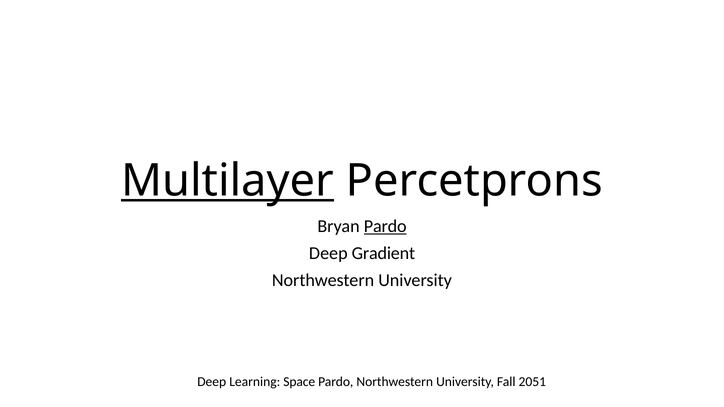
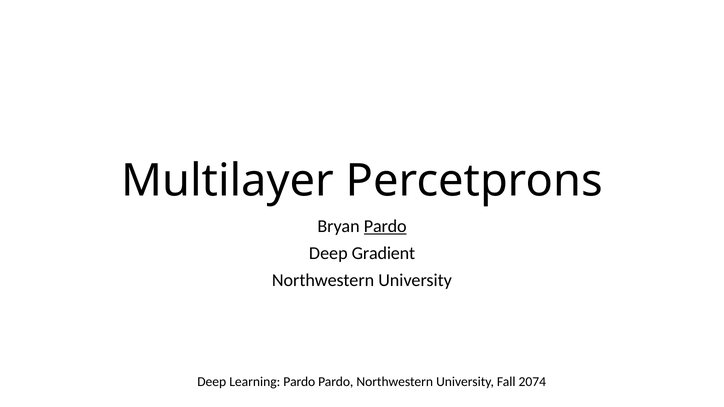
Multilayer underline: present -> none
Learning Space: Space -> Pardo
2051: 2051 -> 2074
